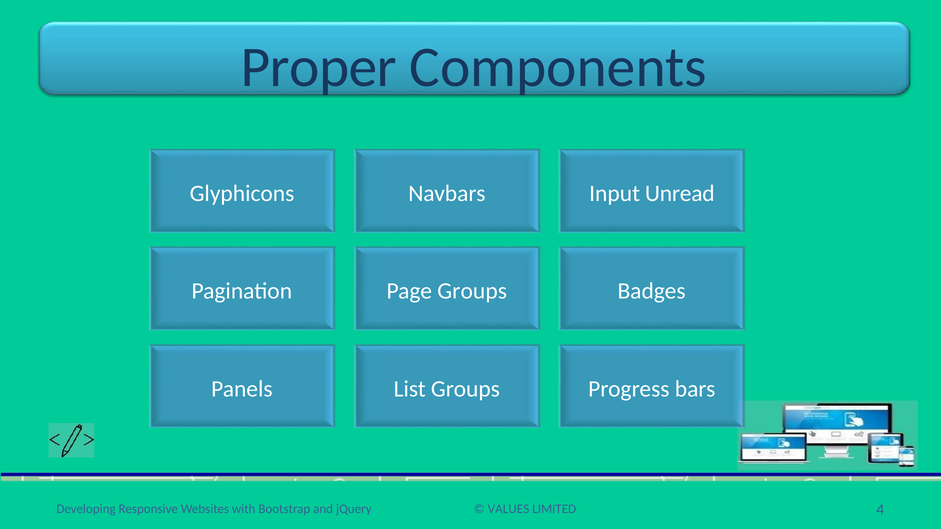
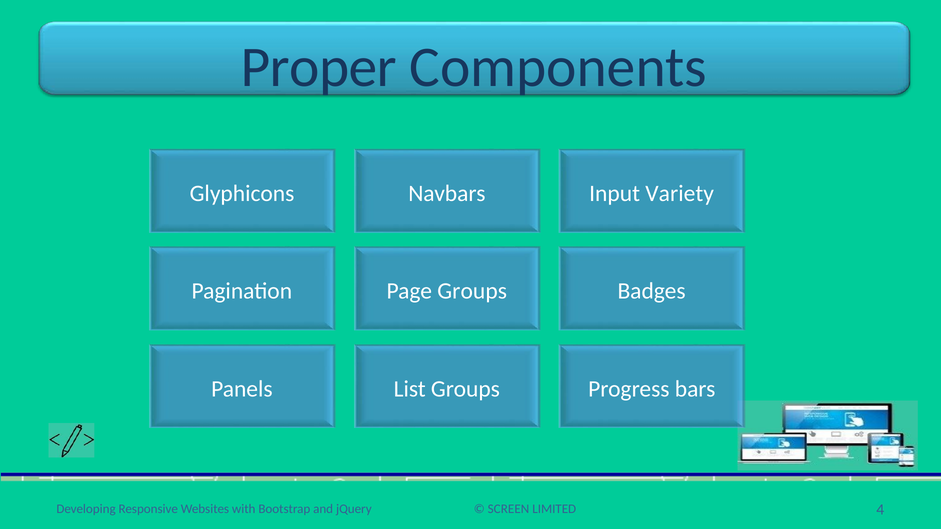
Unread: Unread -> Variety
VALUES: VALUES -> SCREEN
